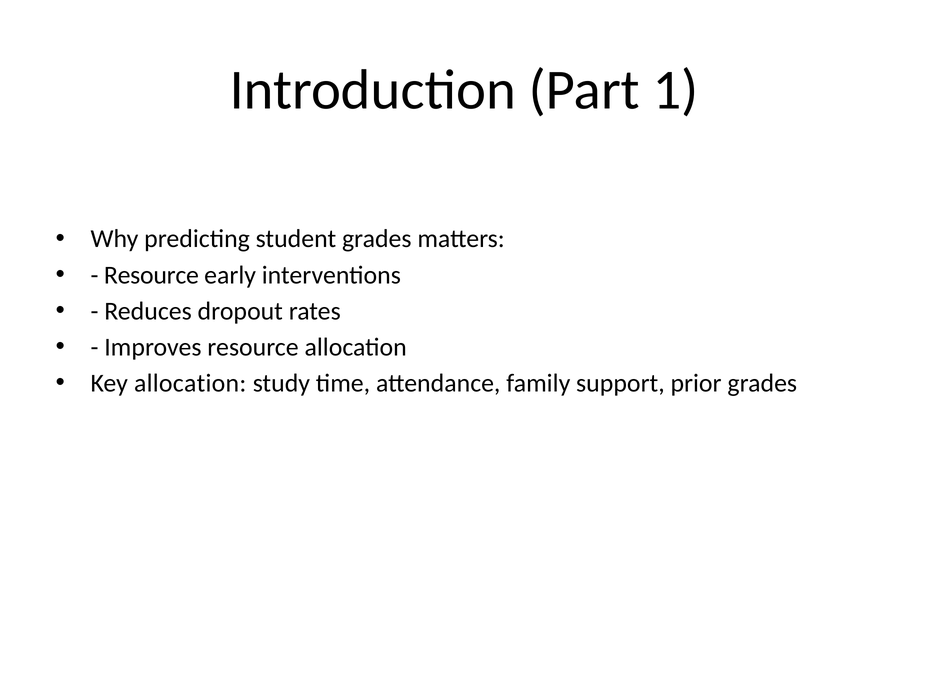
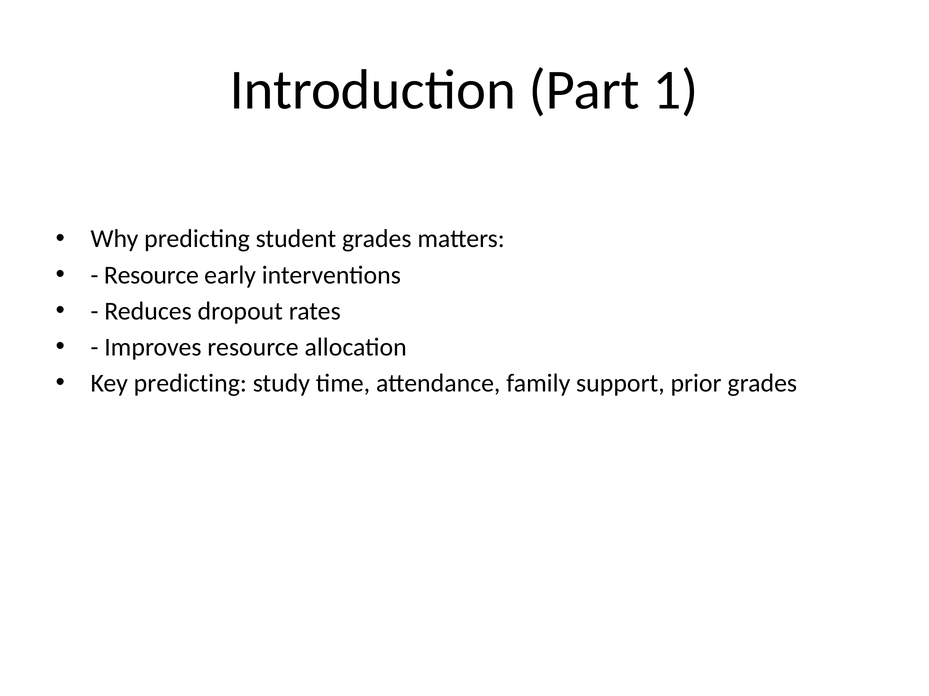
Key allocation: allocation -> predicting
